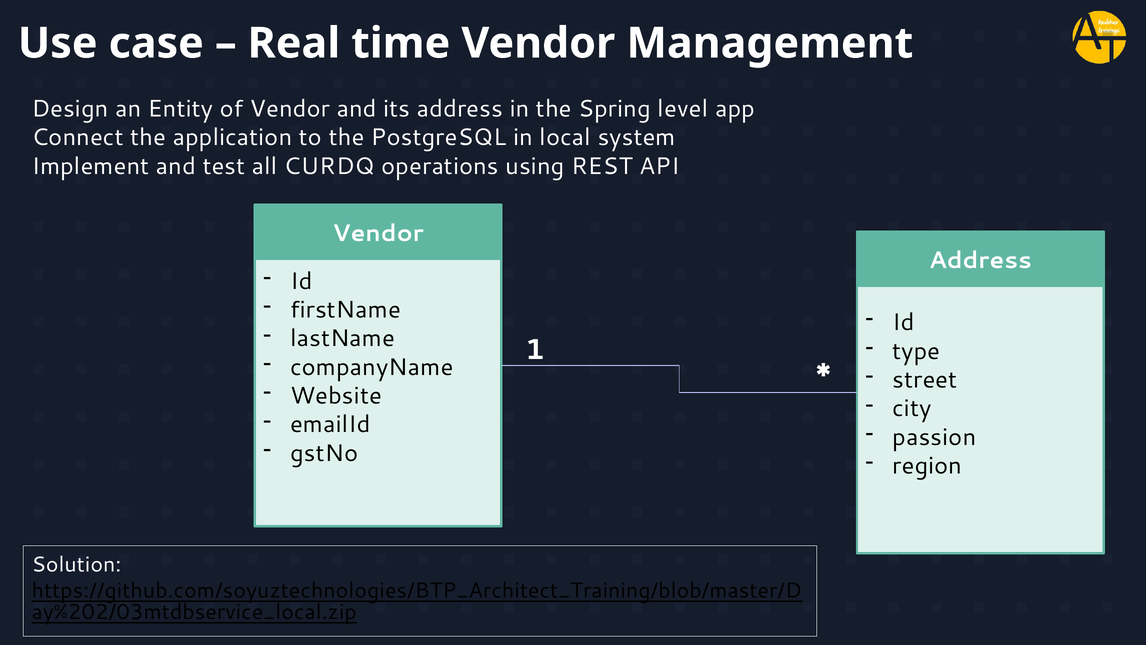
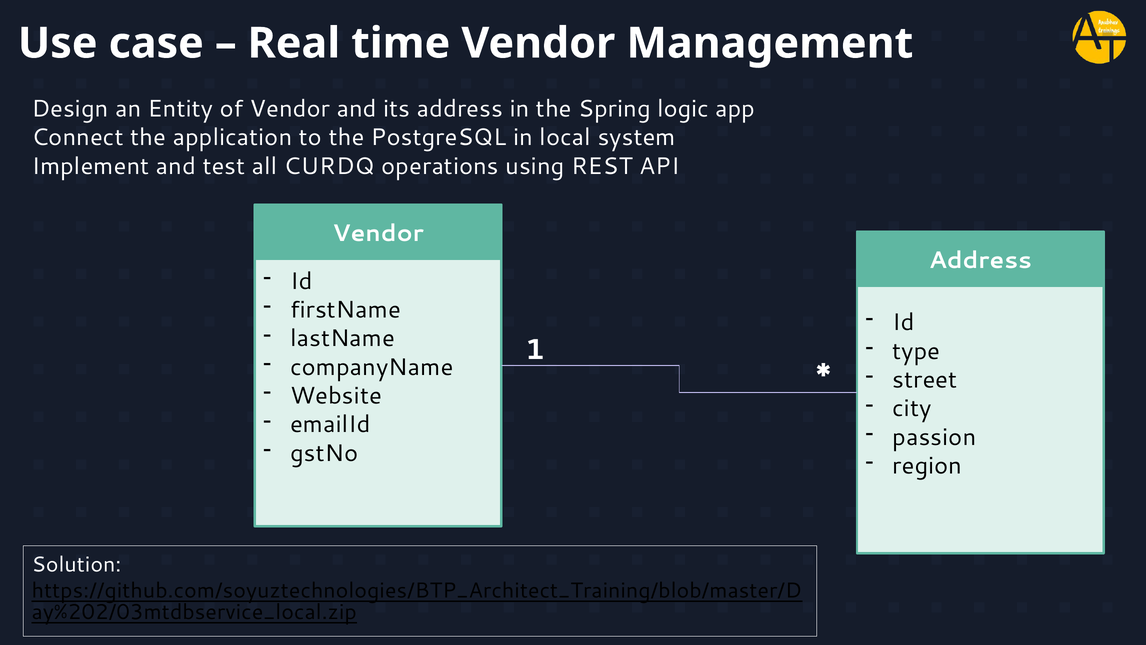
level: level -> logic
